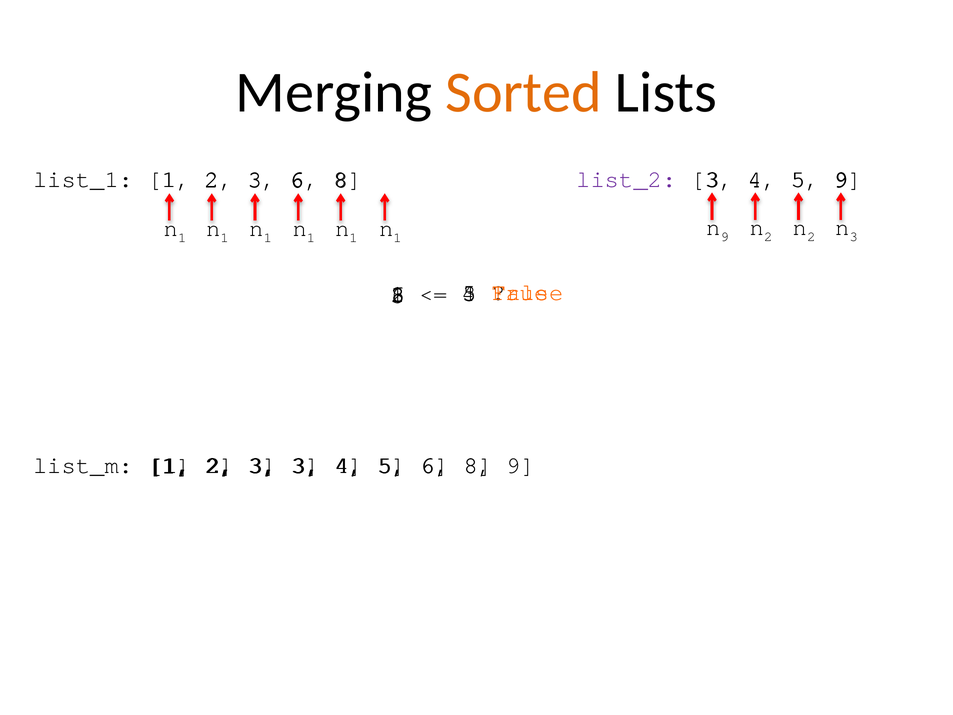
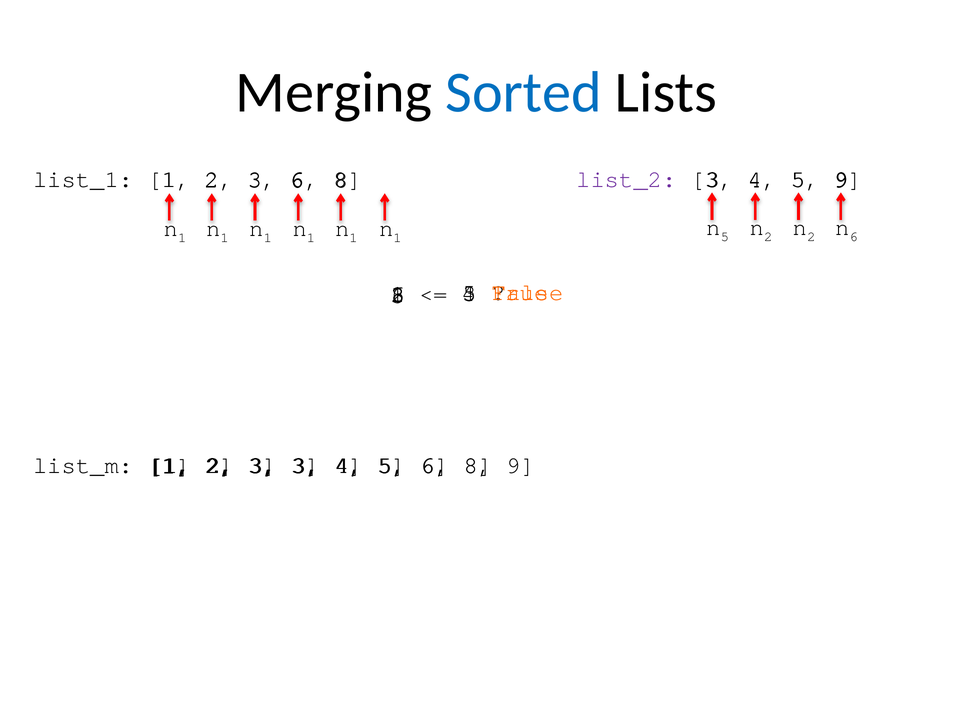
Sorted colour: orange -> blue
3 at (854, 237): 3 -> 6
9 at (725, 237): 9 -> 5
